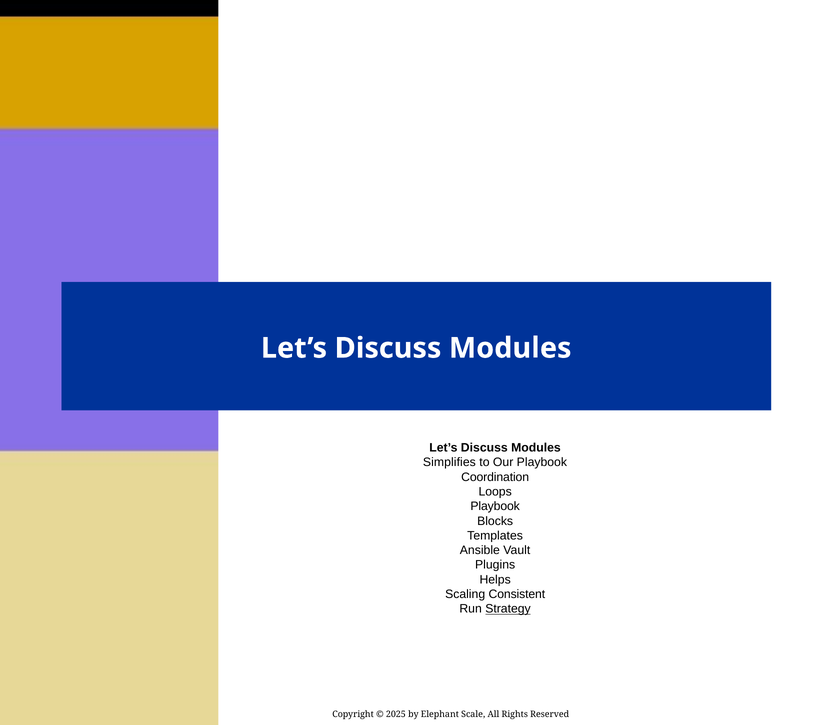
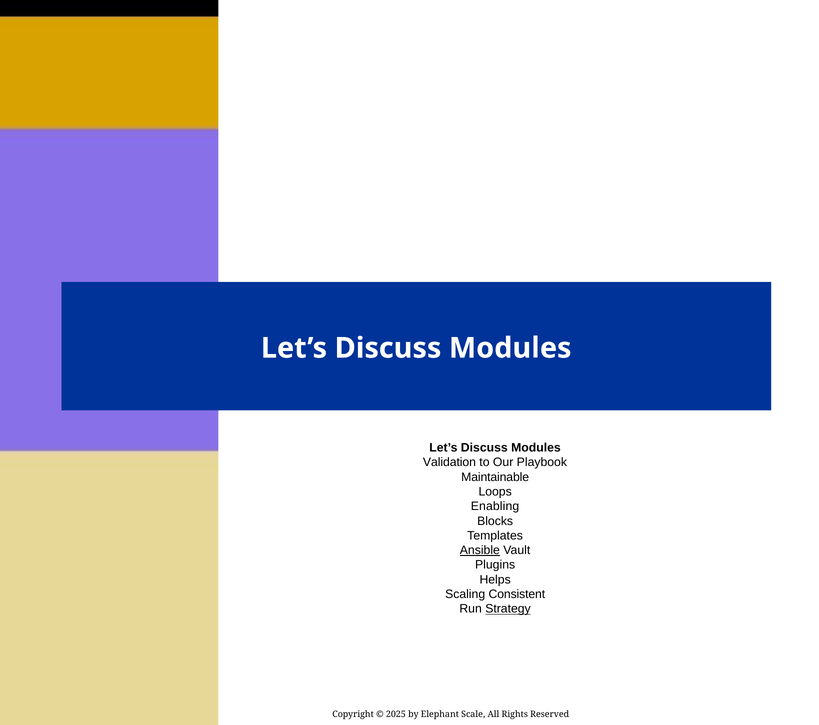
Simplifies: Simplifies -> Validation
Coordination: Coordination -> Maintainable
Playbook at (495, 506): Playbook -> Enabling
Ansible underline: none -> present
